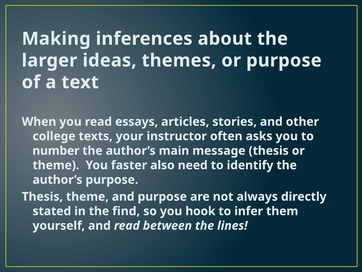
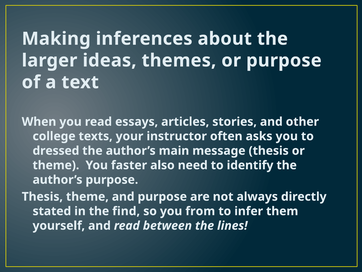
number: number -> dressed
hook: hook -> from
